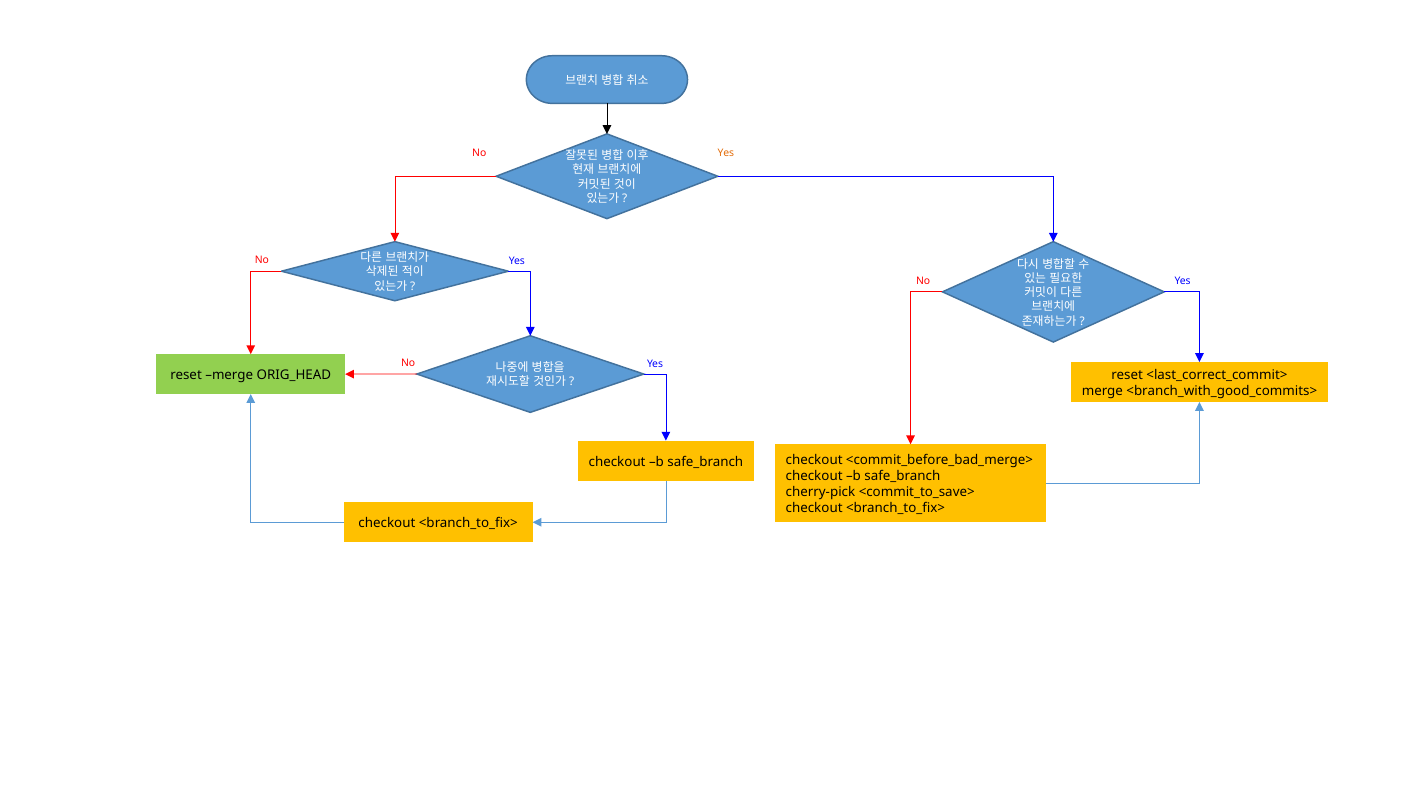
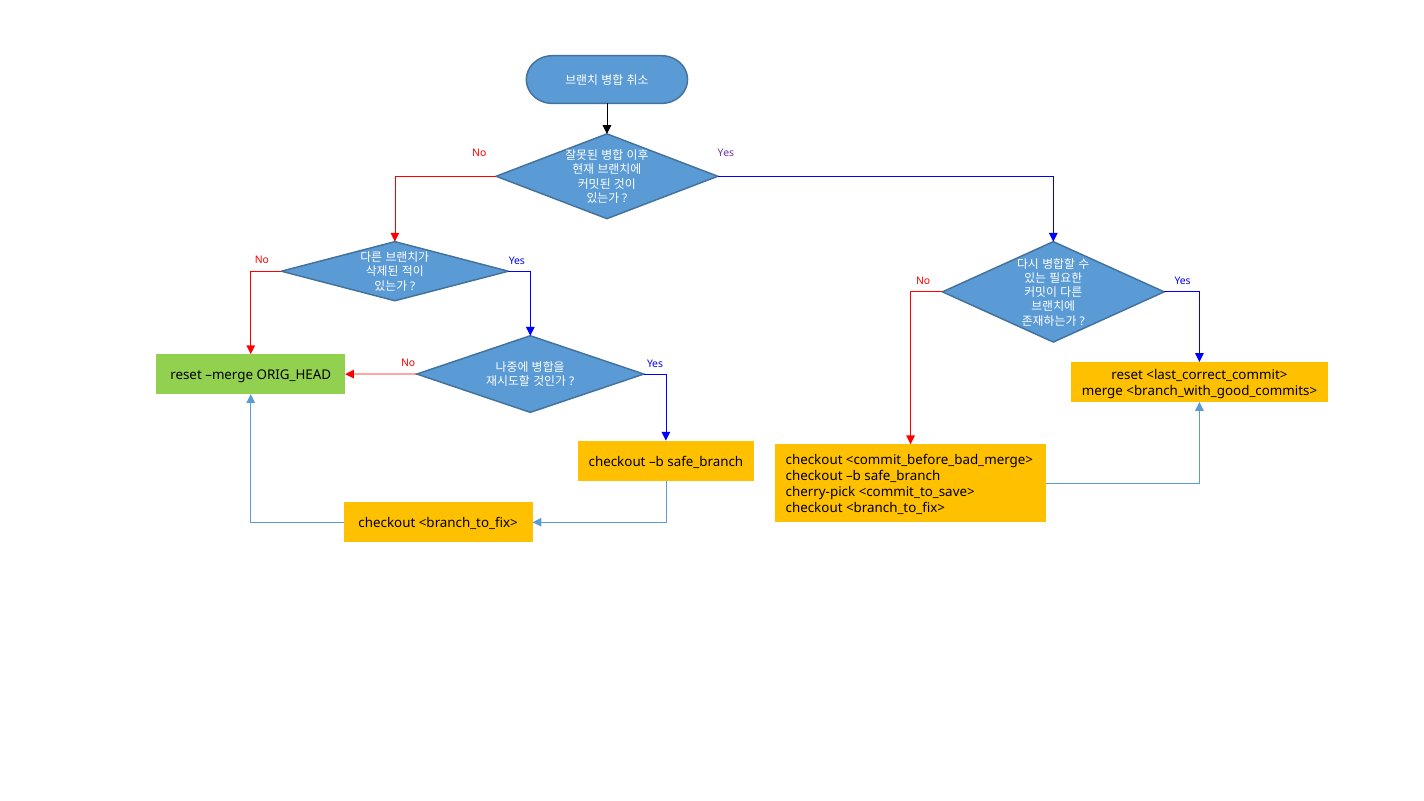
Yes at (726, 153) colour: orange -> purple
